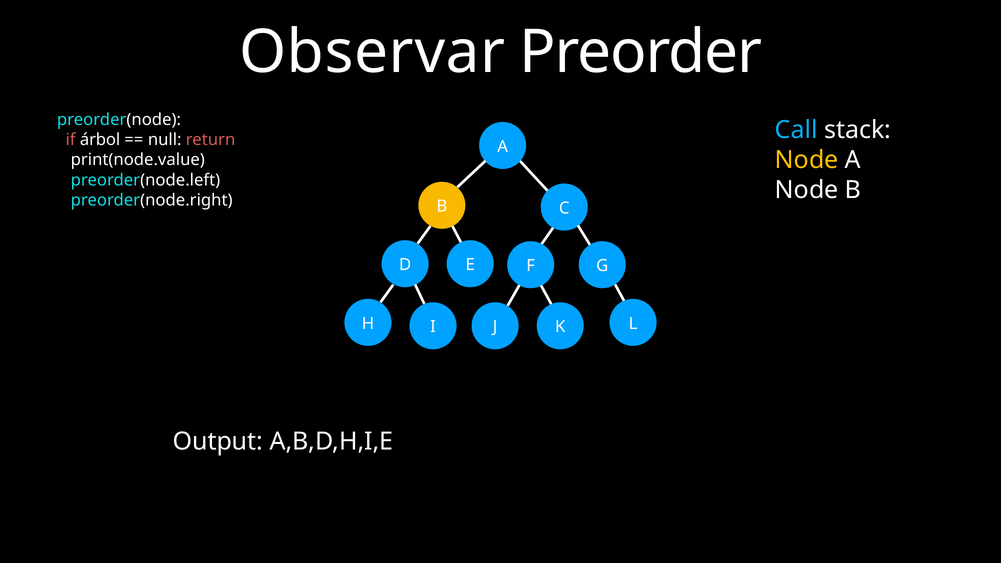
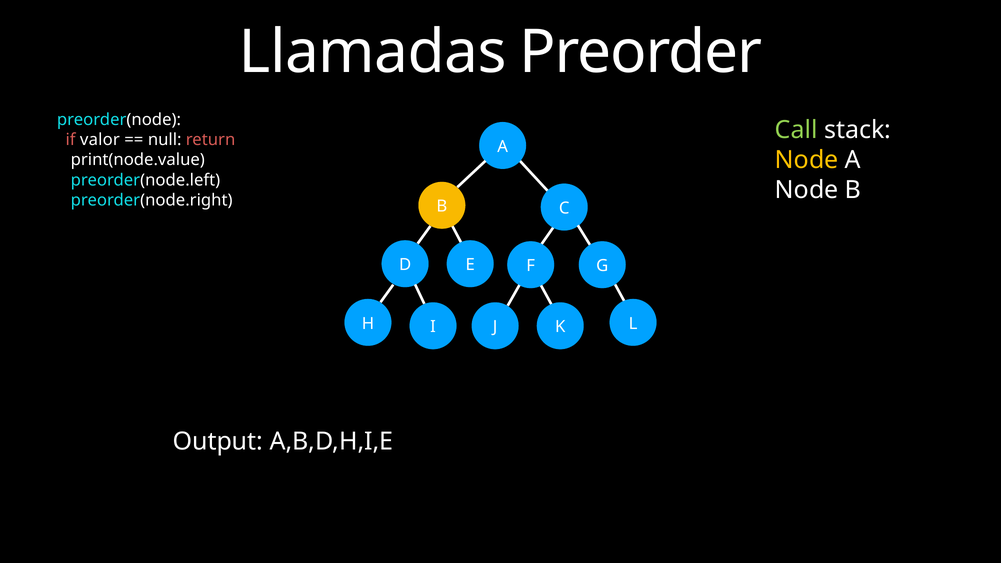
Observar: Observar -> Llamadas
Call colour: light blue -> light green
árbol: árbol -> valor
